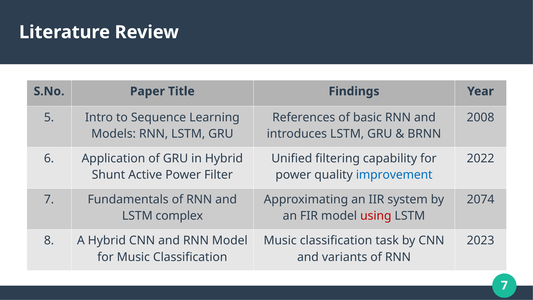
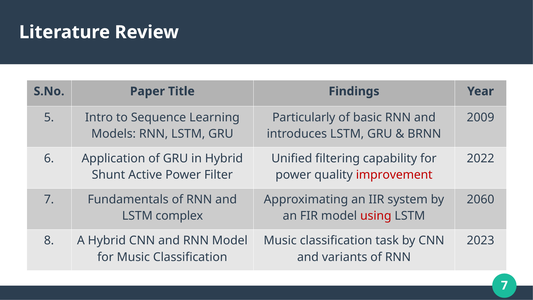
References: References -> Particularly
2008: 2008 -> 2009
improvement colour: blue -> red
2074: 2074 -> 2060
